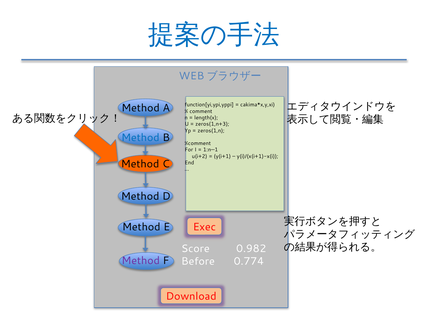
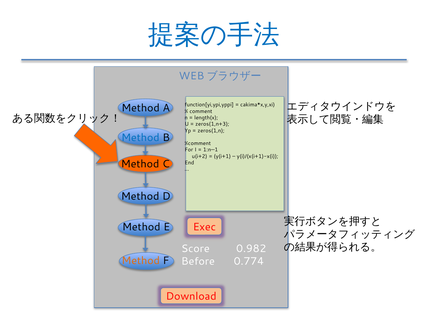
Method at (141, 261) colour: purple -> orange
